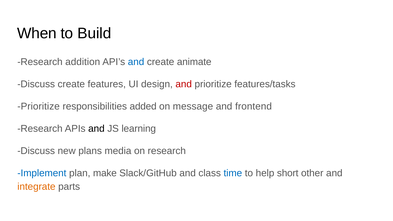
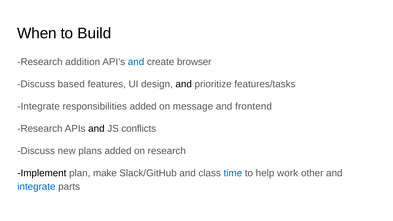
animate: animate -> browser
Discuss create: create -> based
and at (184, 84) colour: red -> black
Prioritize at (39, 106): Prioritize -> Integrate
learning: learning -> conflicts
plans media: media -> added
Implement colour: blue -> black
short: short -> work
integrate at (36, 187) colour: orange -> blue
